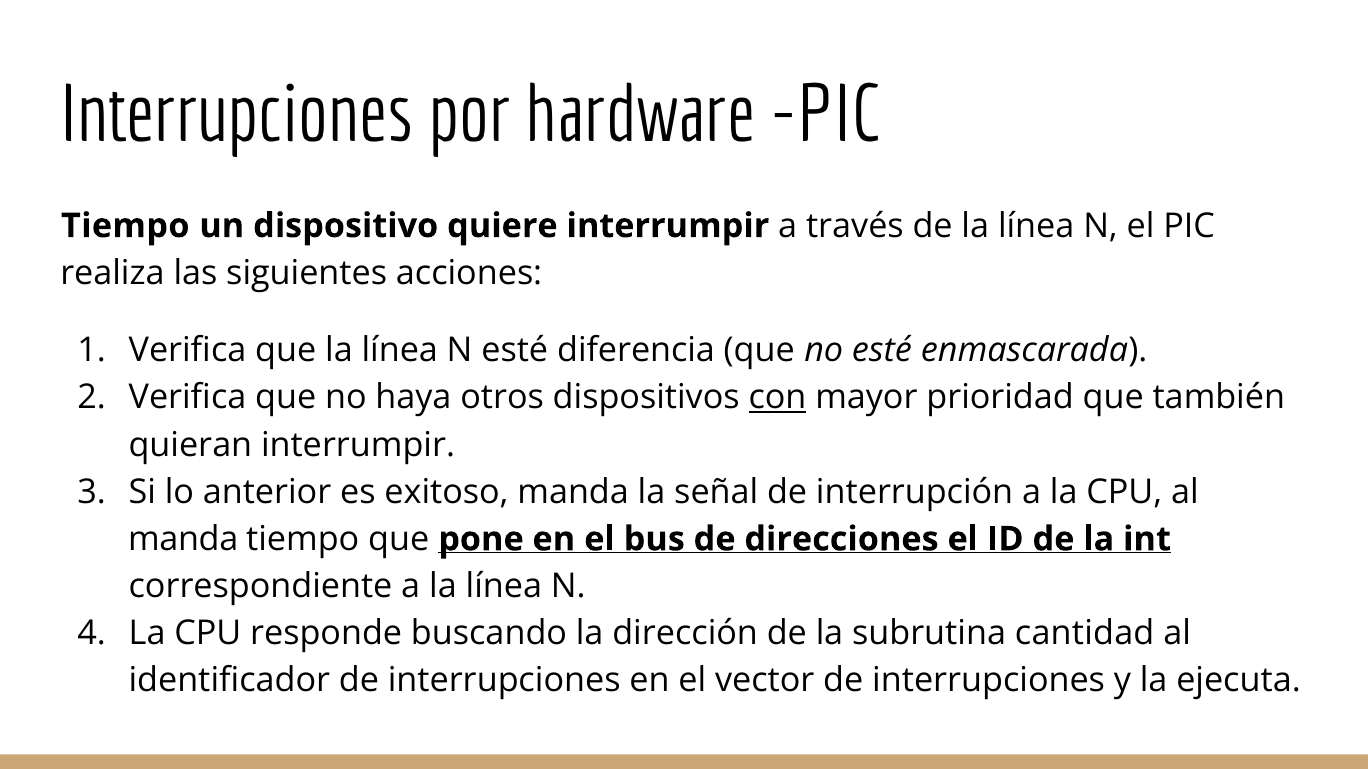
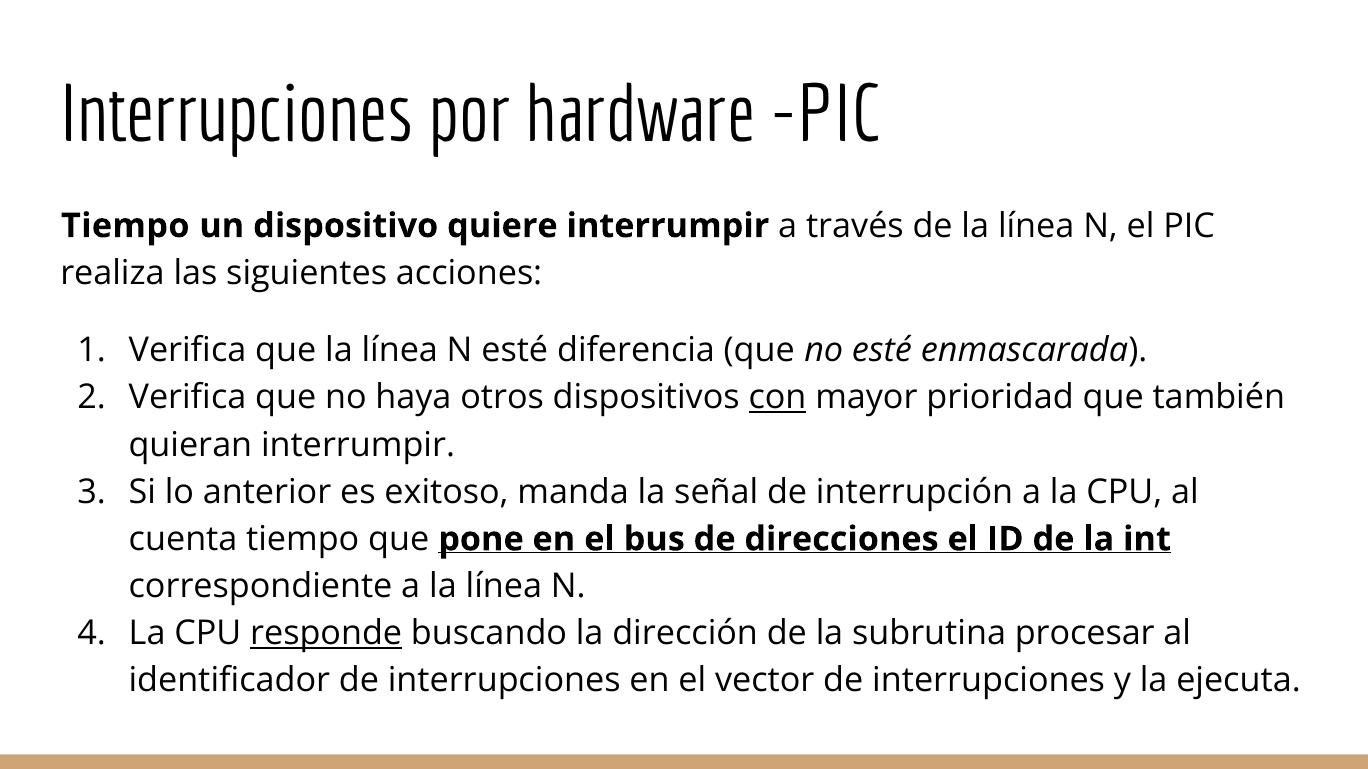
manda at (183, 539): manda -> cuenta
responde underline: none -> present
cantidad: cantidad -> procesar
